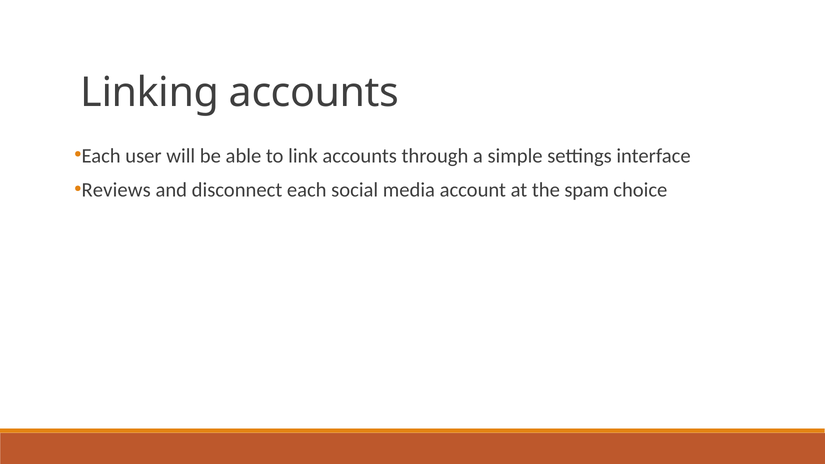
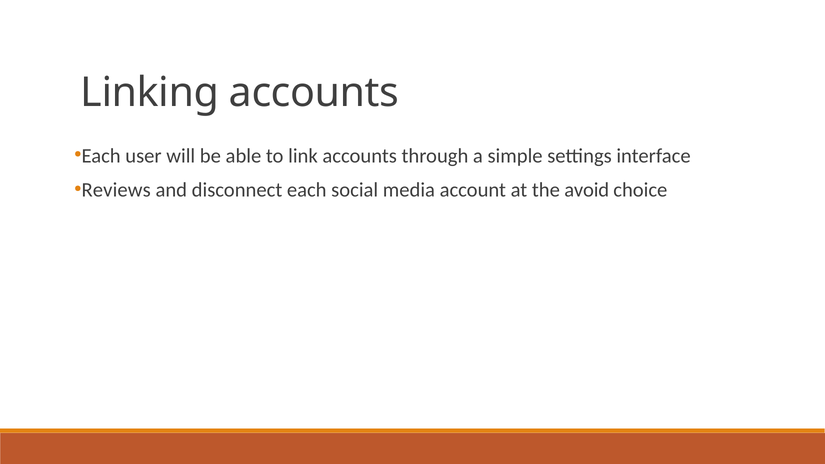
spam: spam -> avoid
